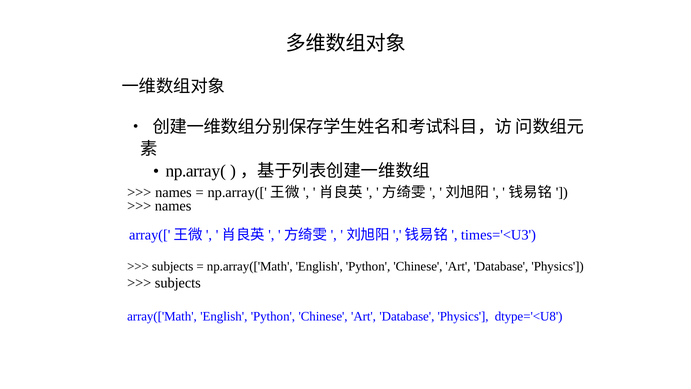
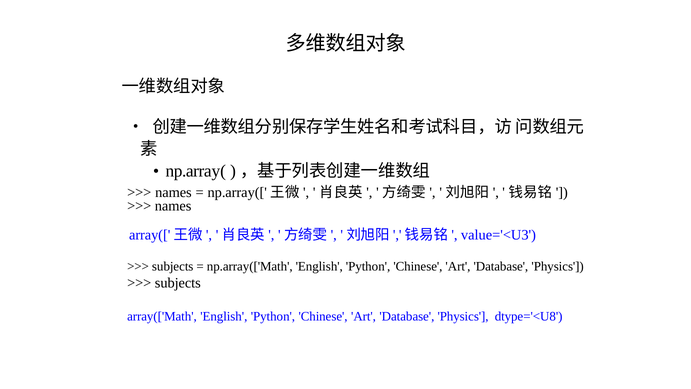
times='<U3: times='<U3 -> value='<U3
